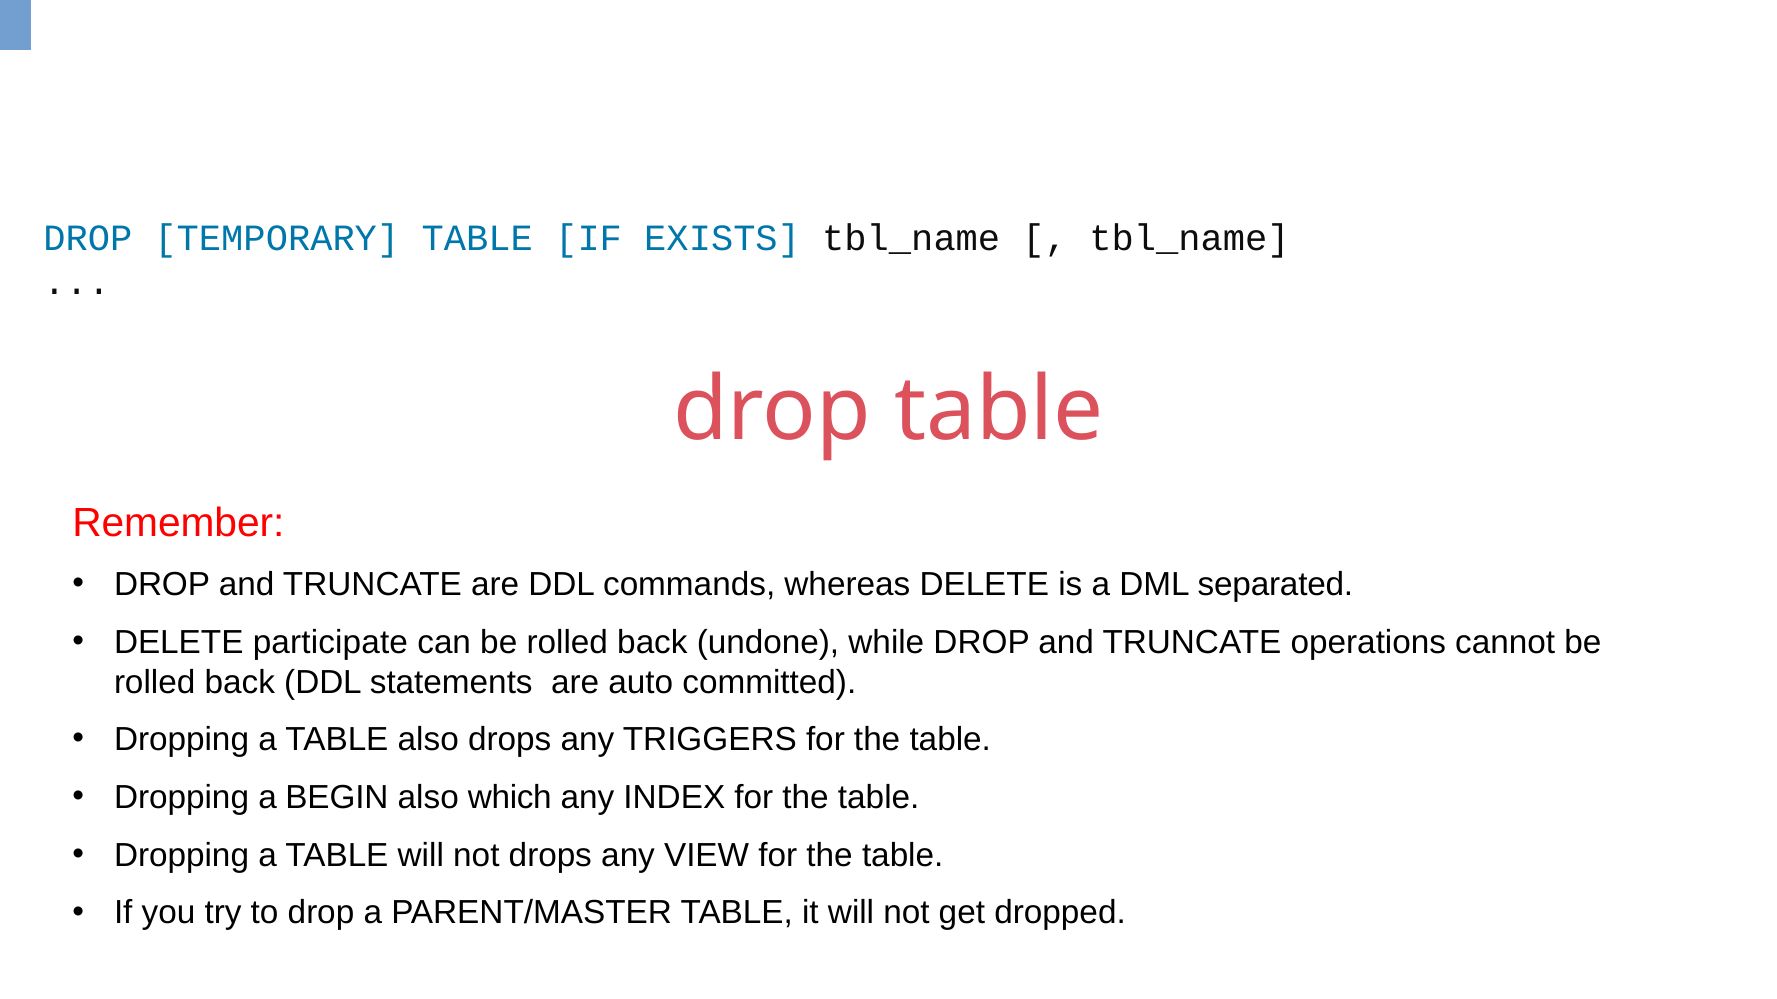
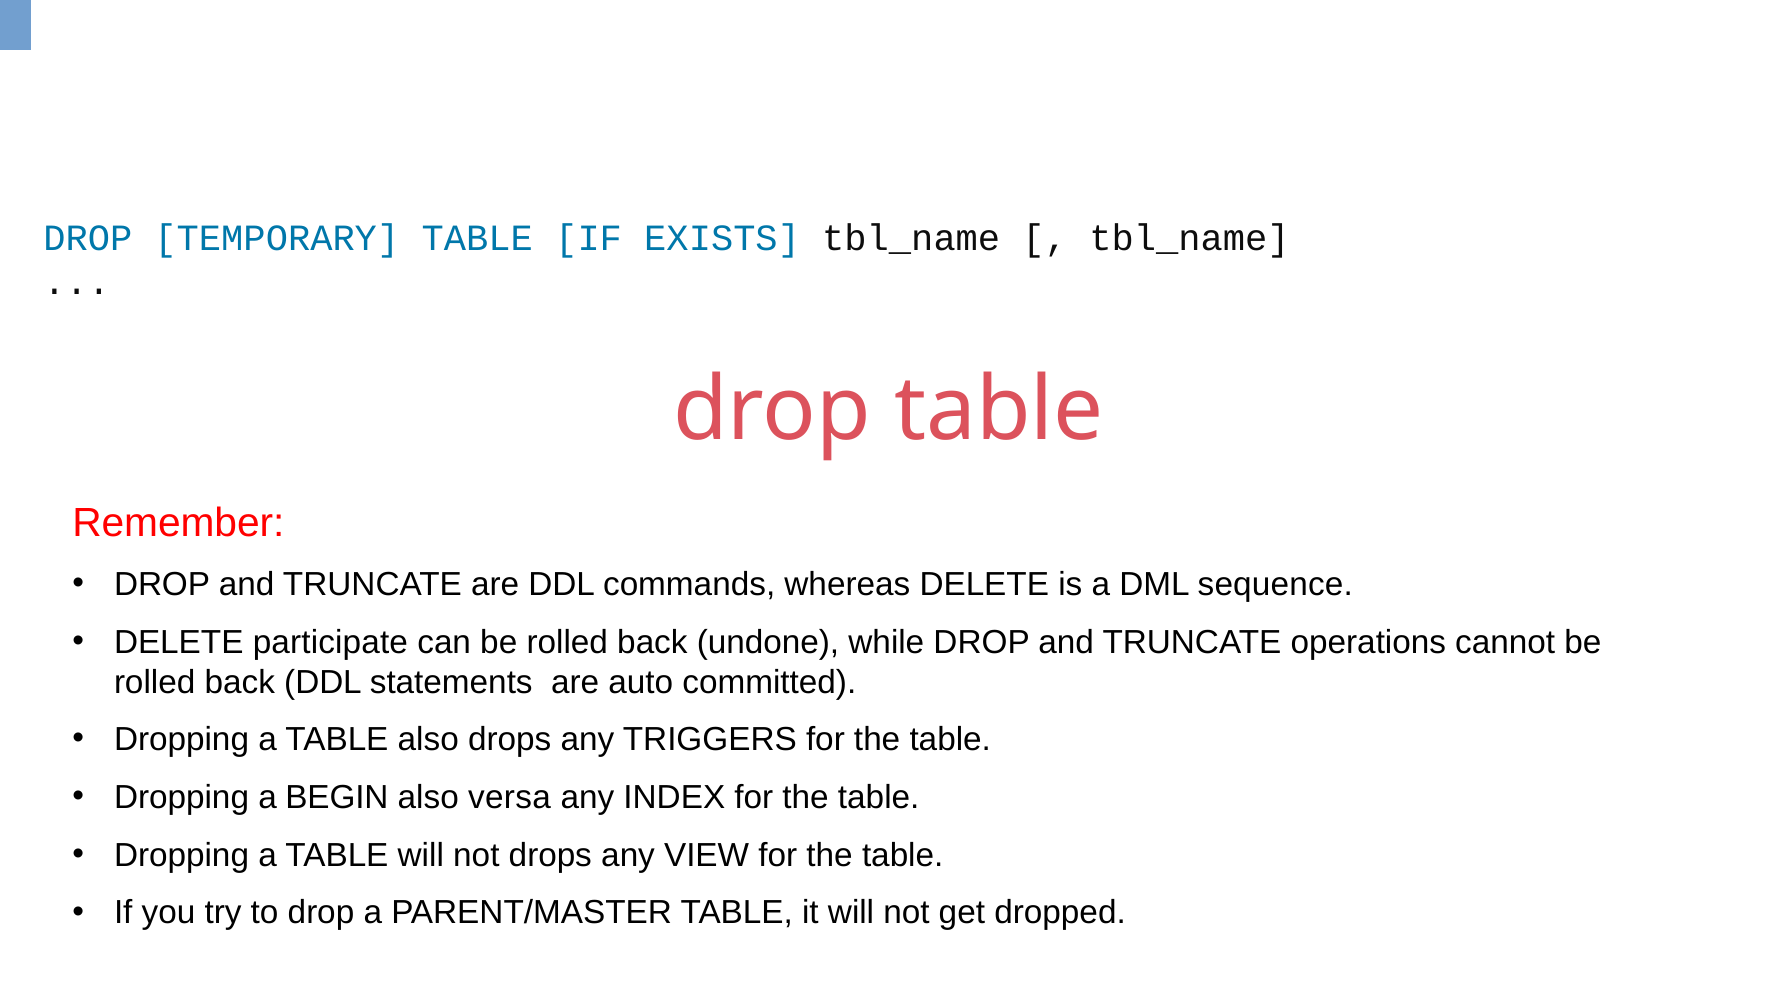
separated: separated -> sequence
which: which -> versa
